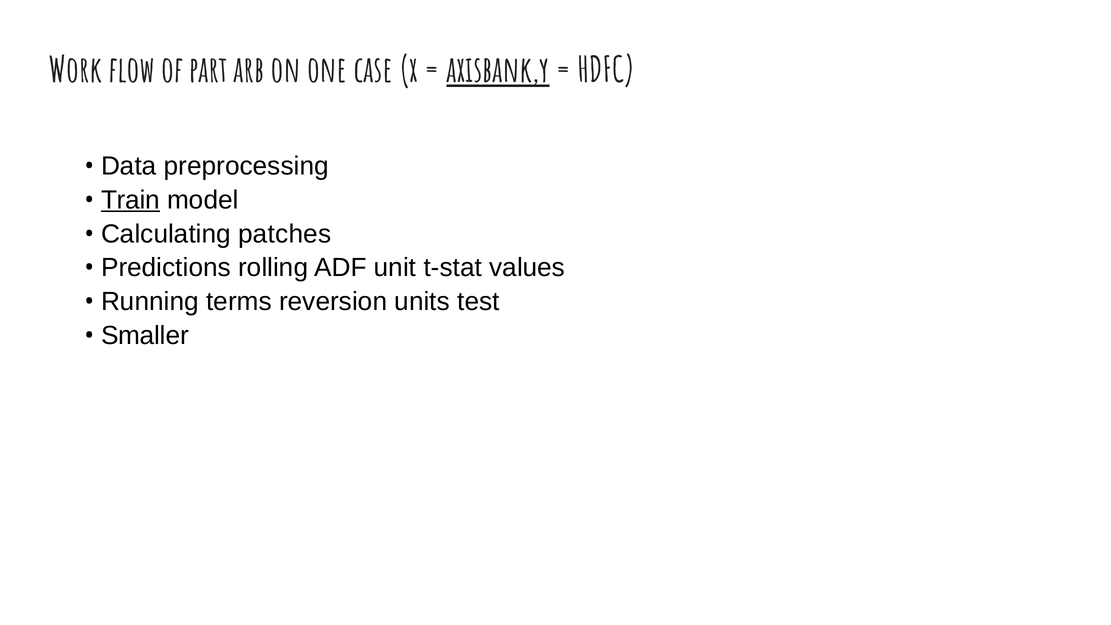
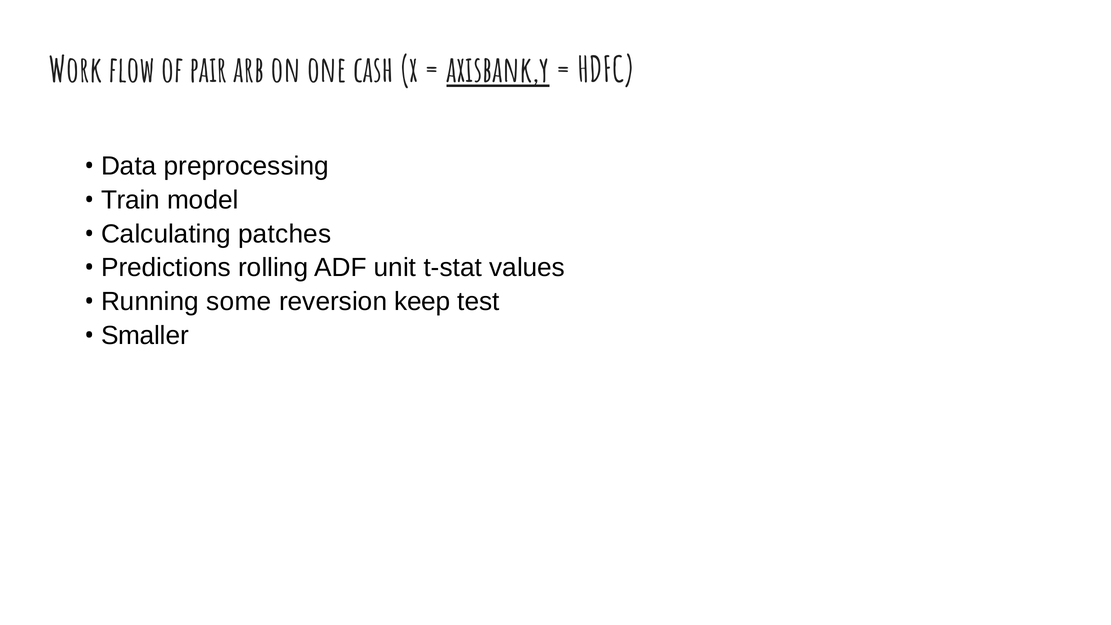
part: part -> pair
case: case -> cash
Train underline: present -> none
terms: terms -> some
units: units -> keep
